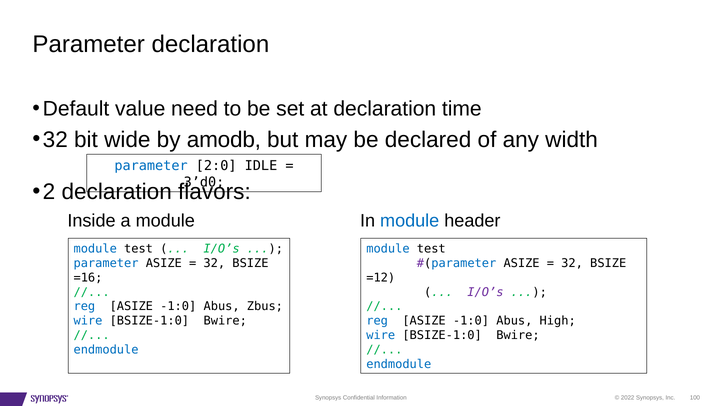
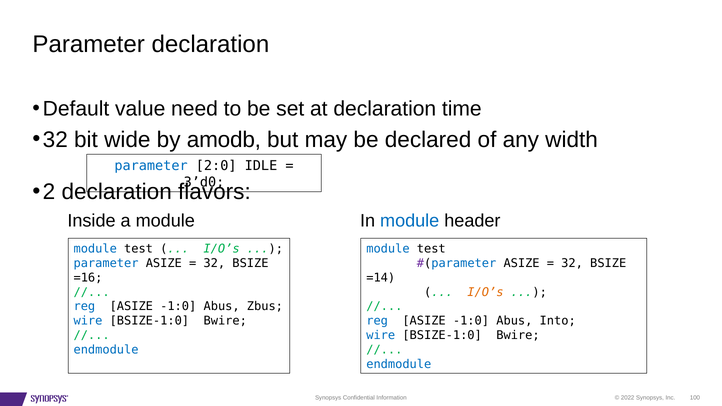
=12: =12 -> =14
I/O’s at (485, 292) colour: purple -> orange
High: High -> Into
